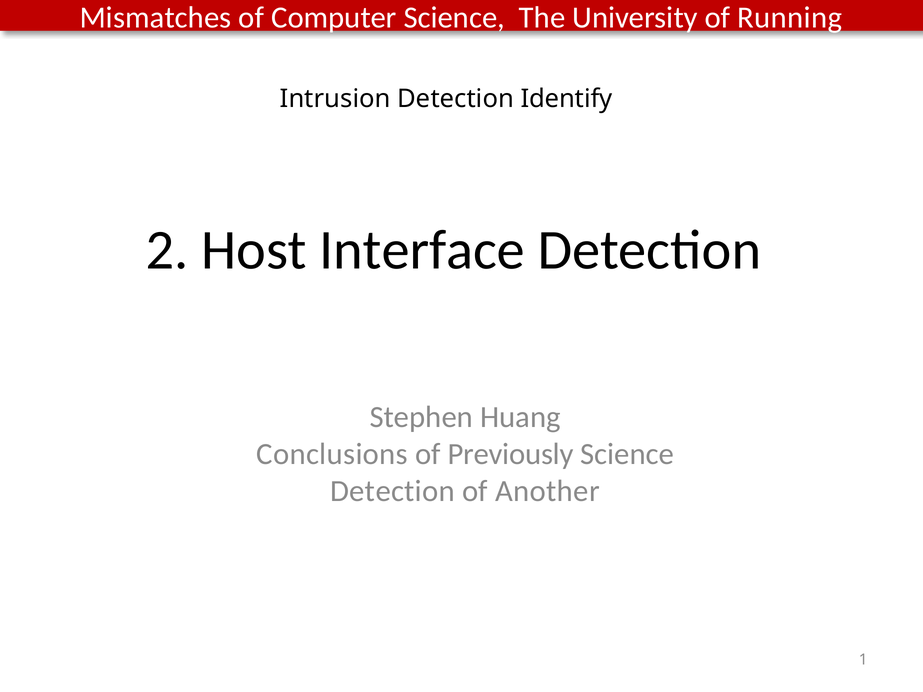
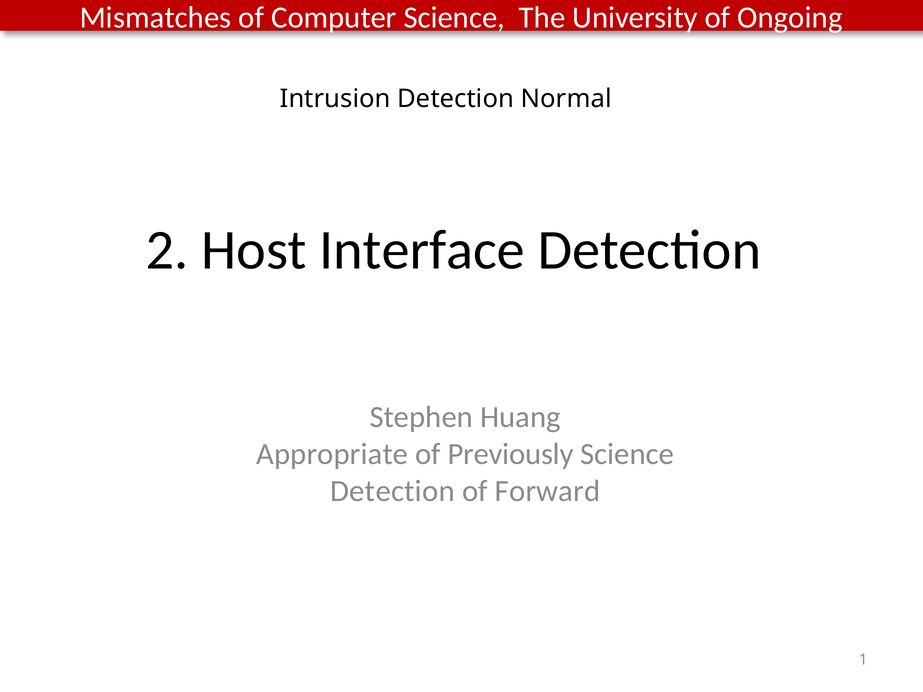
Running: Running -> Ongoing
Identify: Identify -> Normal
Conclusions: Conclusions -> Appropriate
Another: Another -> Forward
